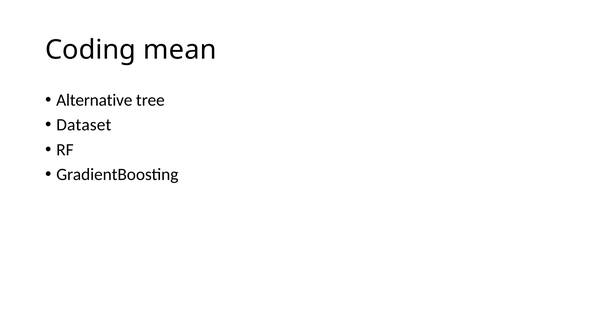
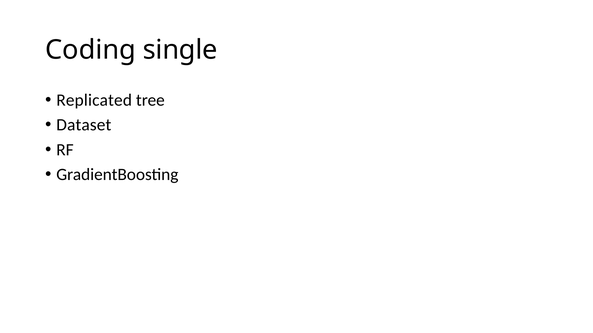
mean: mean -> single
Alternative: Alternative -> Replicated
